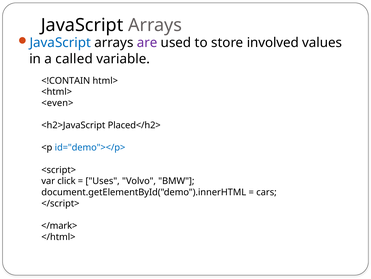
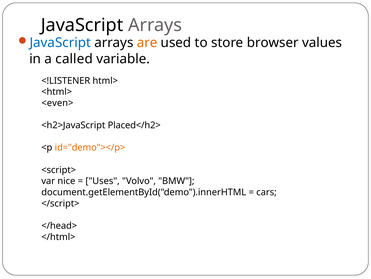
are colour: purple -> orange
involved: involved -> browser
<!CONTAIN: <!CONTAIN -> <!LISTENER
id="demo"></p> colour: blue -> orange
click: click -> nice
</mark>: </mark> -> </head>
